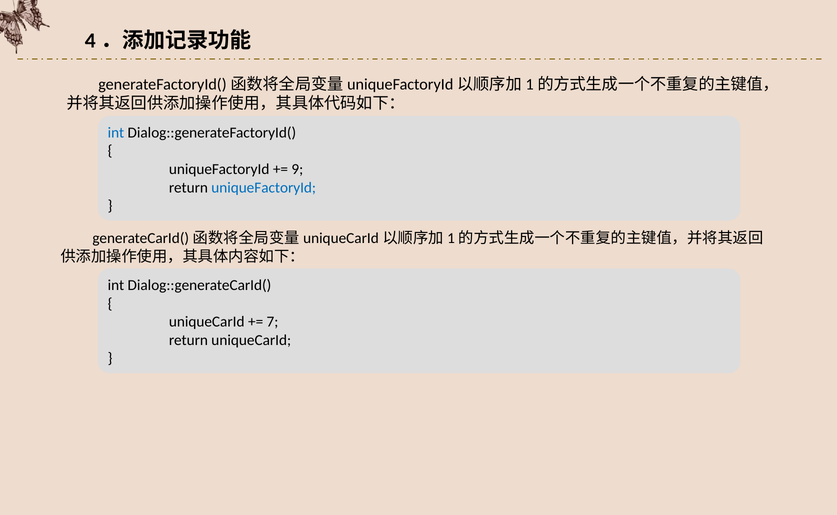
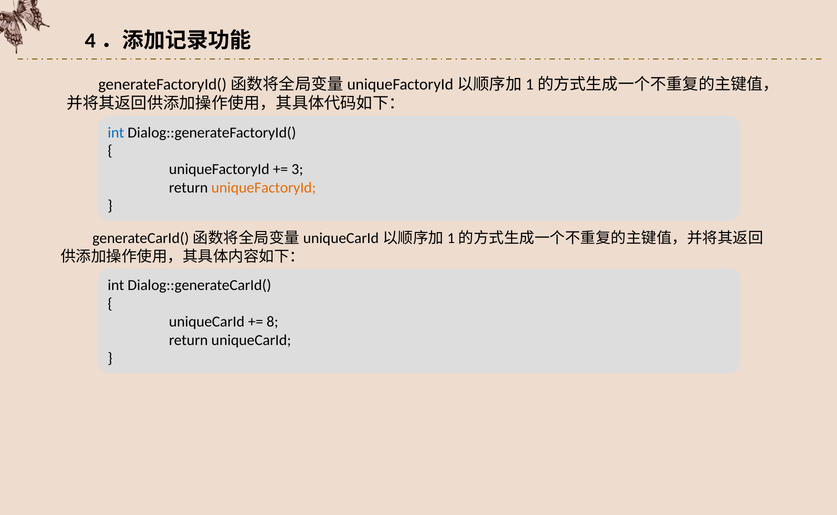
9: 9 -> 3
uniqueFactoryId at (264, 187) colour: blue -> orange
7: 7 -> 8
